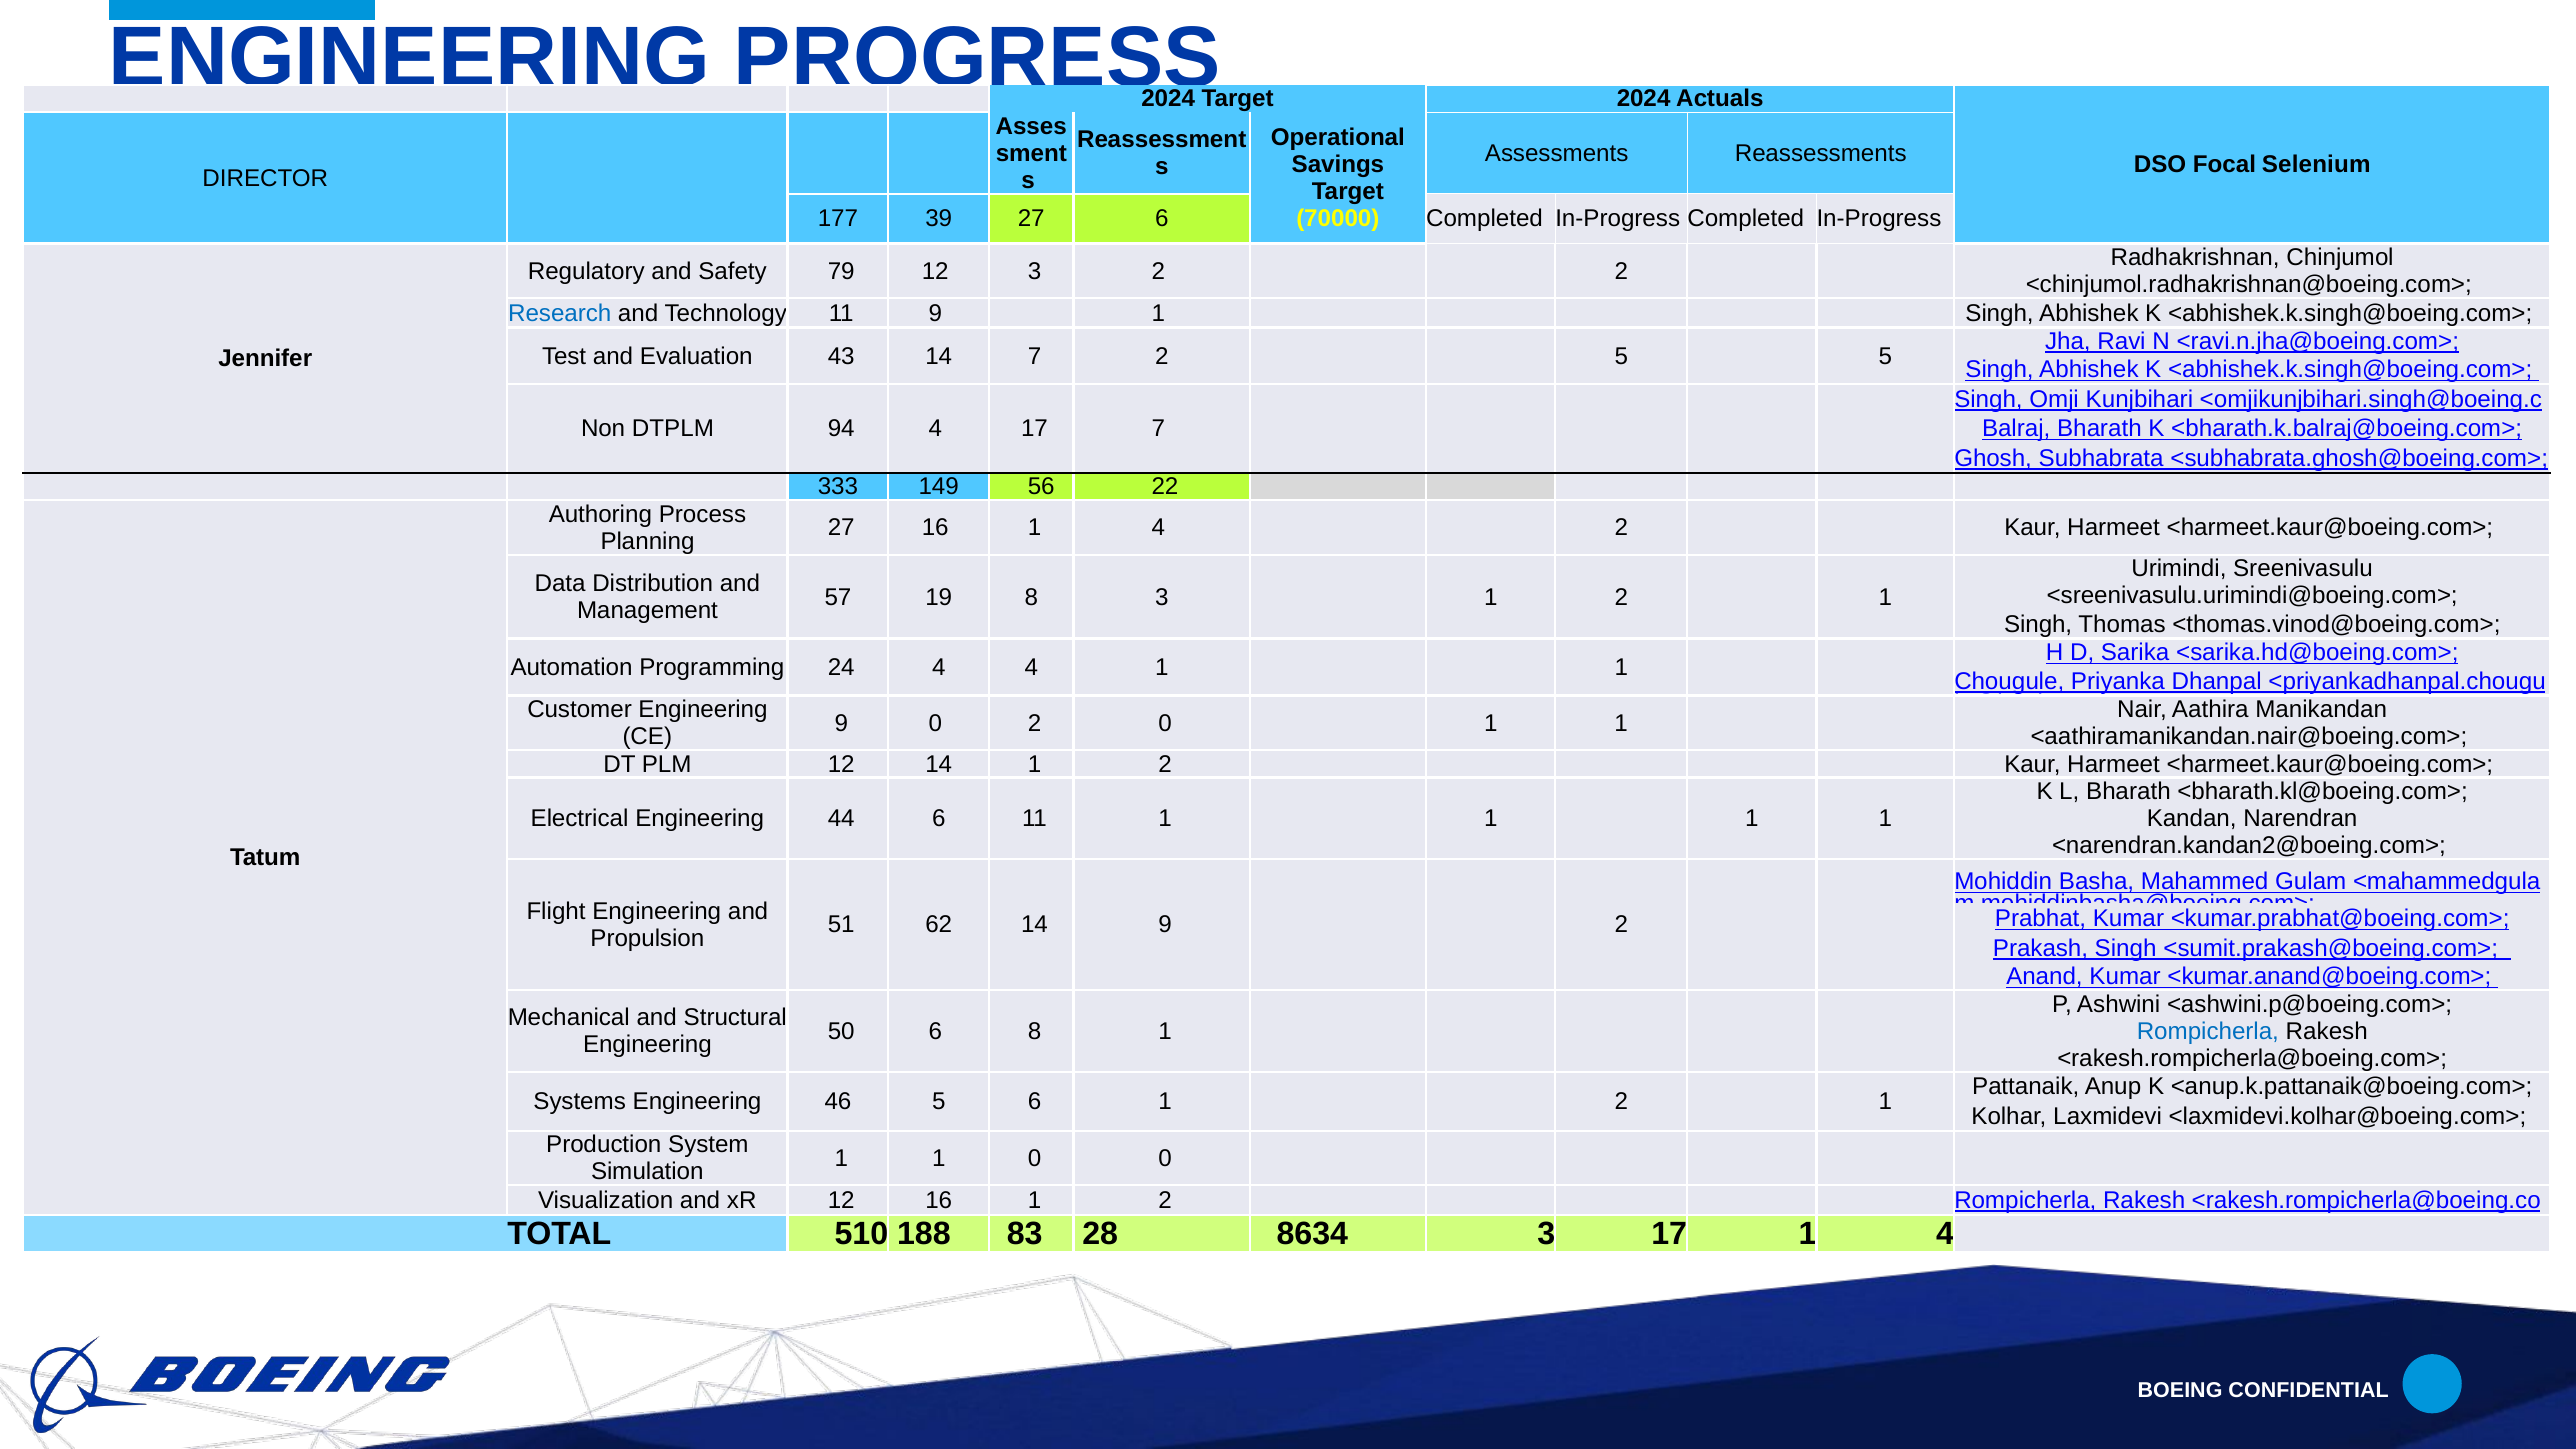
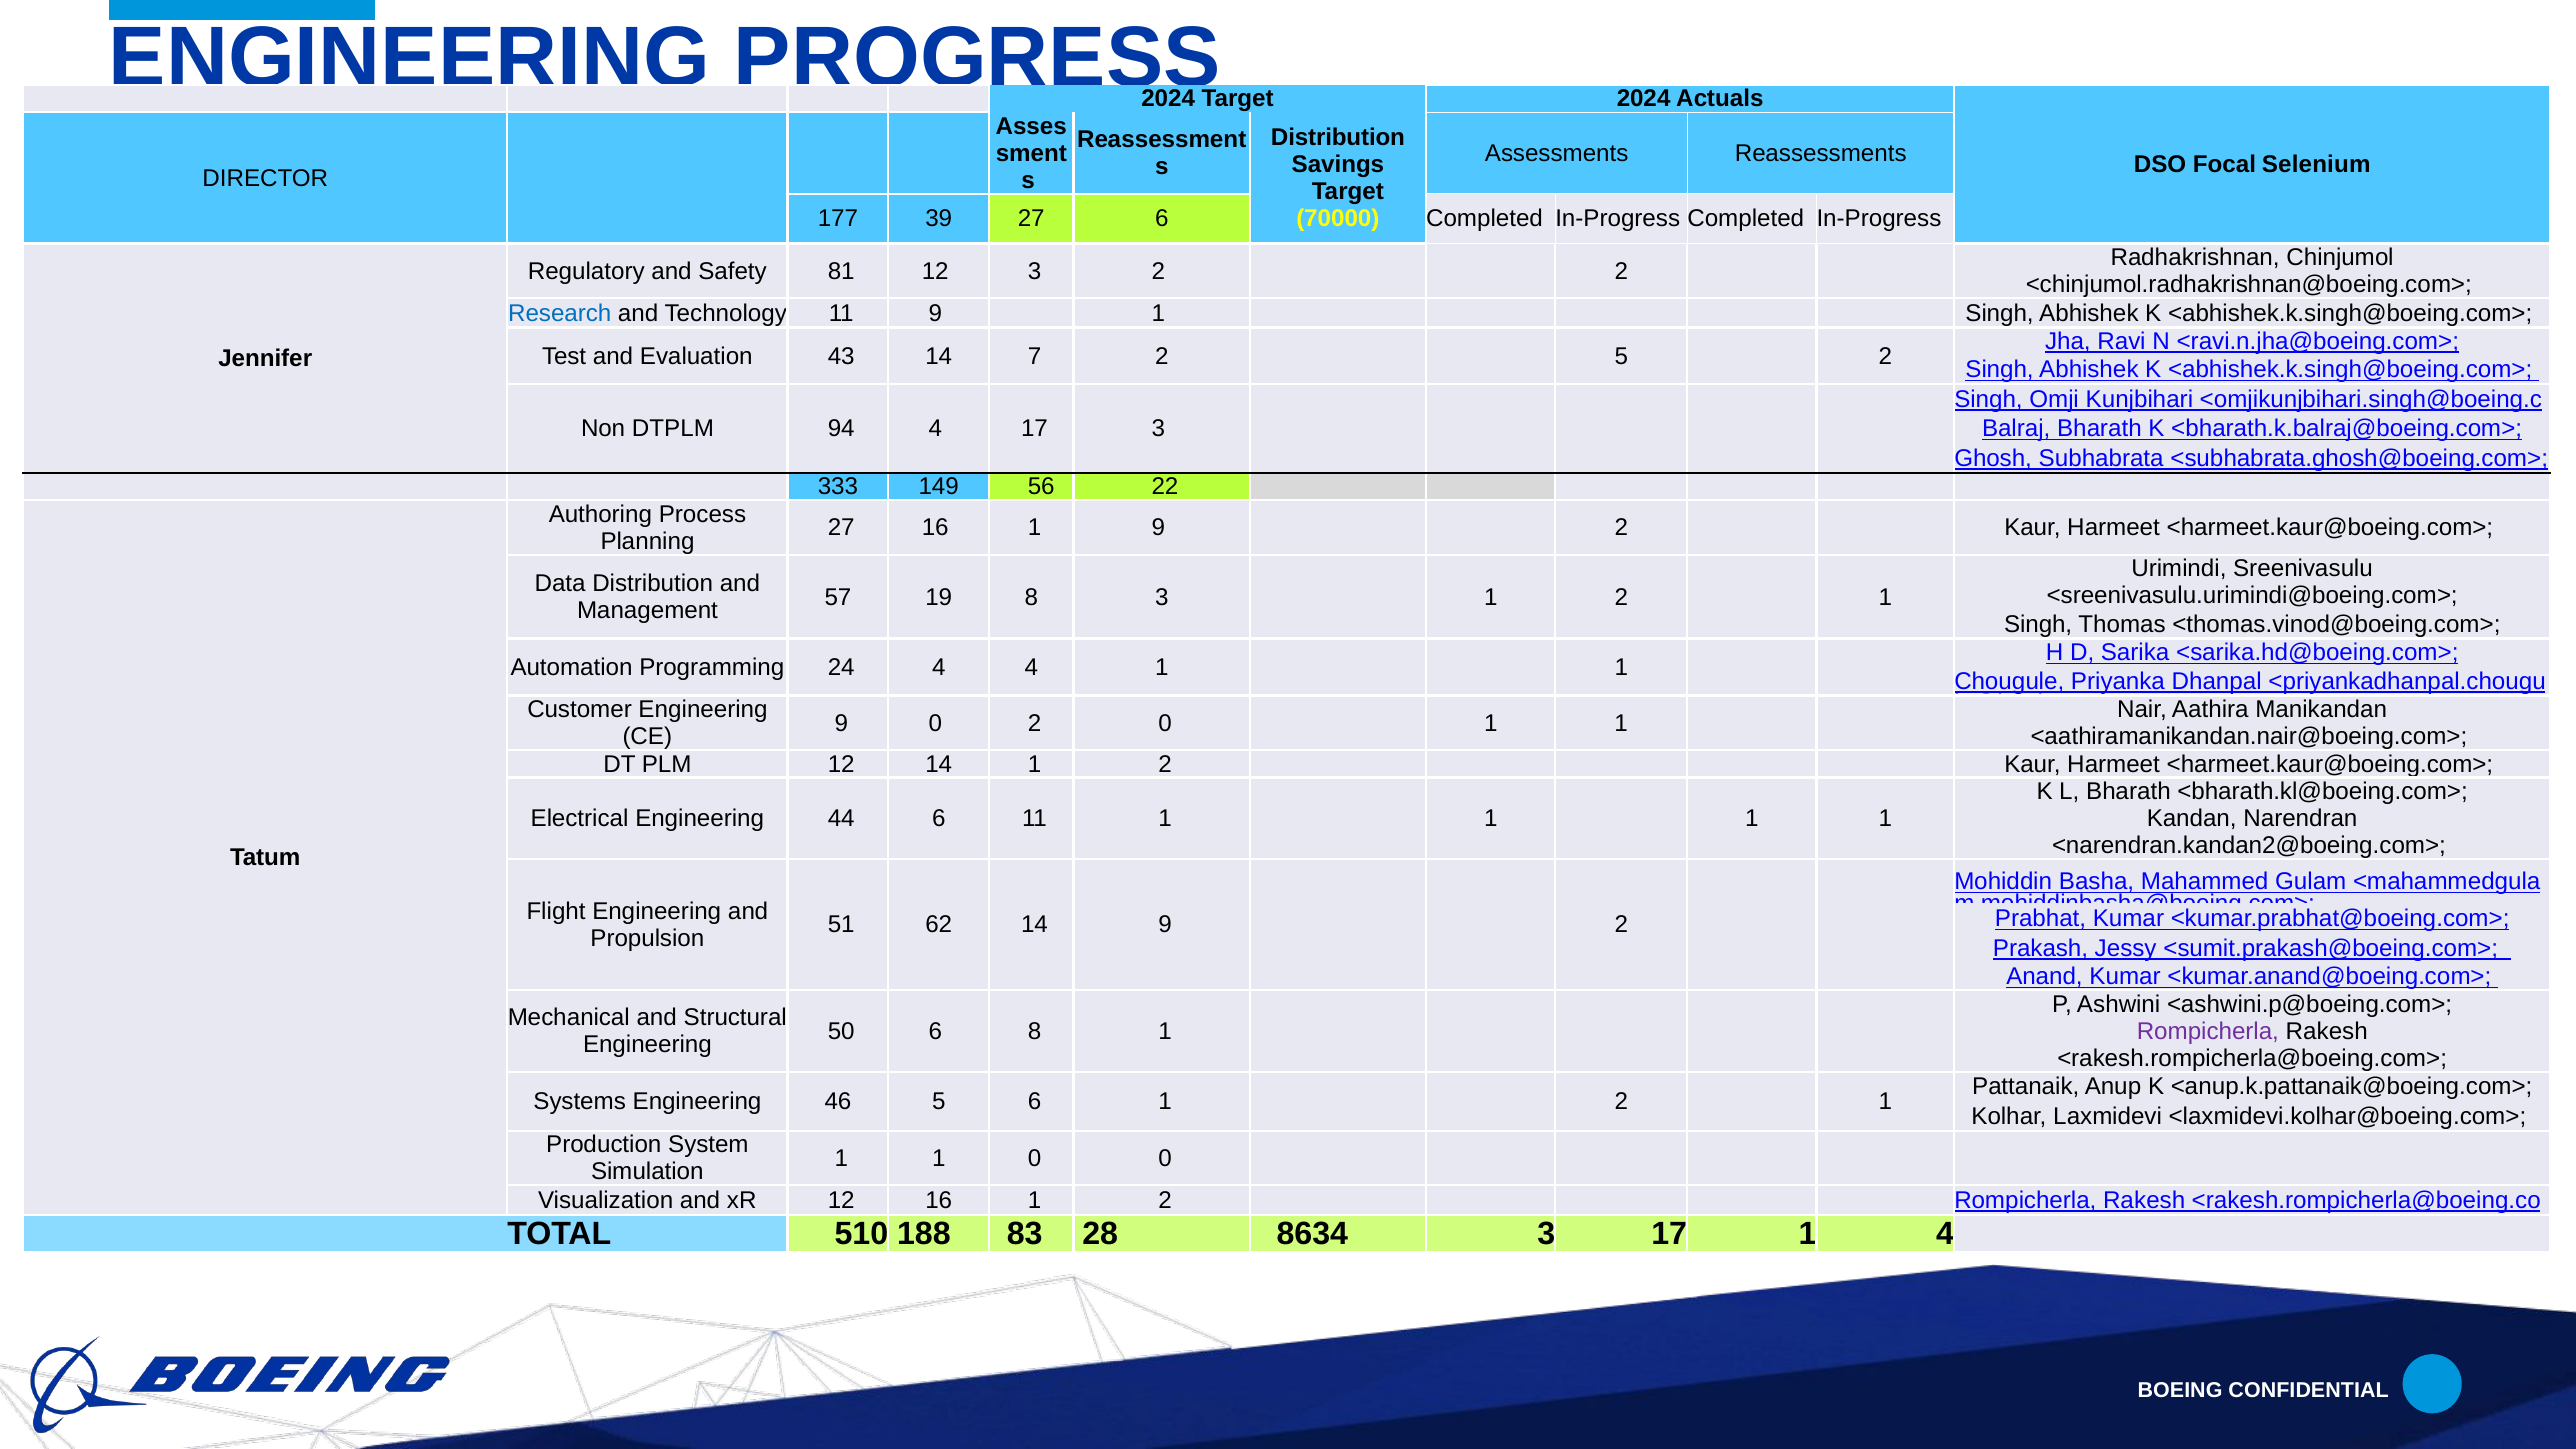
Operational at (1338, 138): Operational -> Distribution
79: 79 -> 81
5 5: 5 -> 2
17 7: 7 -> 3
16 1 4: 4 -> 9
Prakash Singh: Singh -> Jessy
Rompicherla at (2208, 1031) colour: blue -> purple
